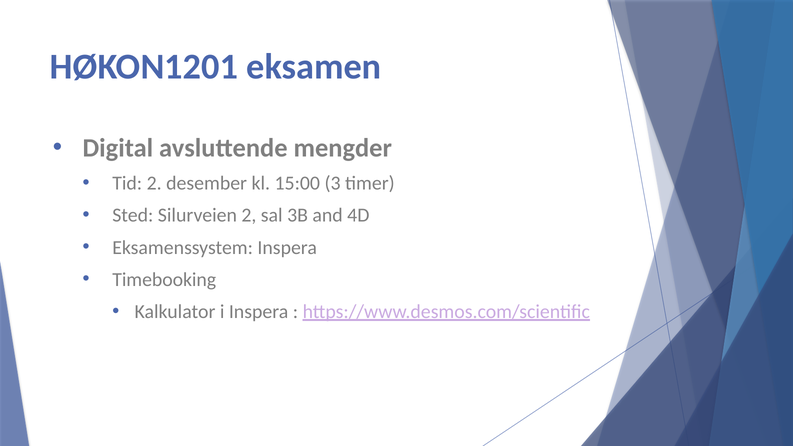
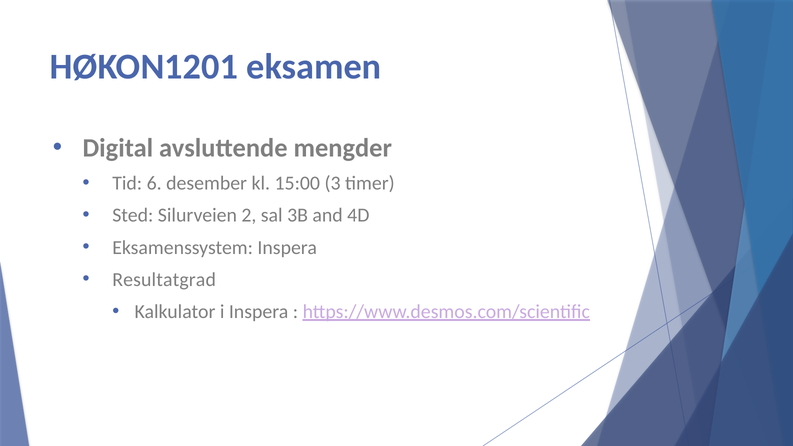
Tid 2: 2 -> 6
Timebooking: Timebooking -> Resultatgrad
